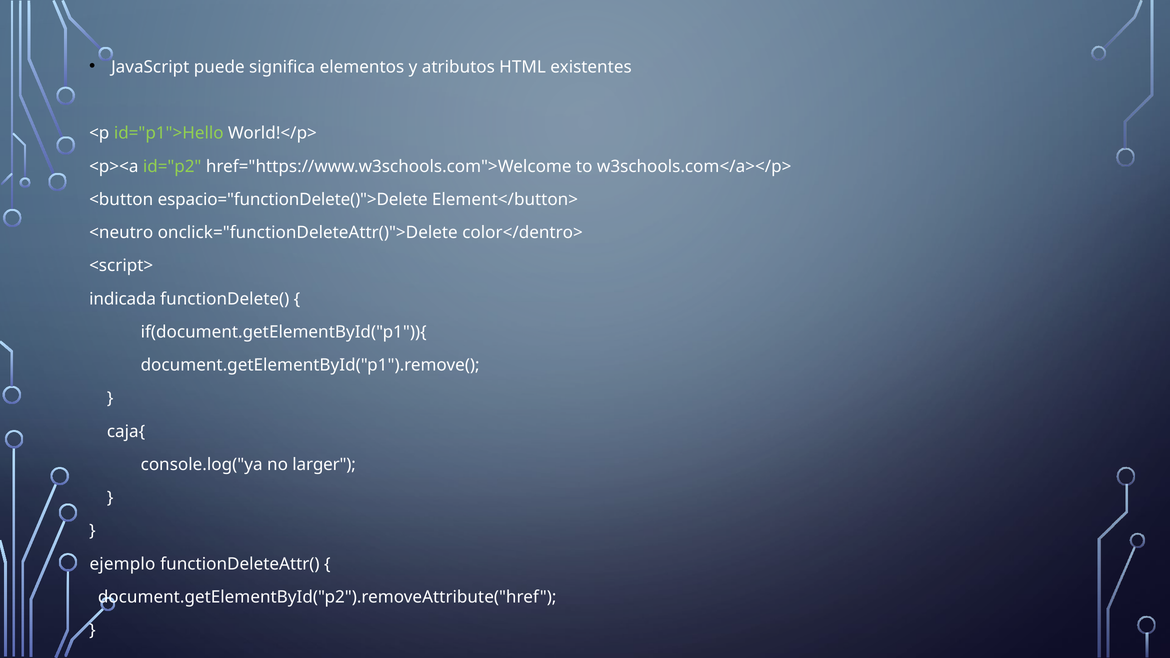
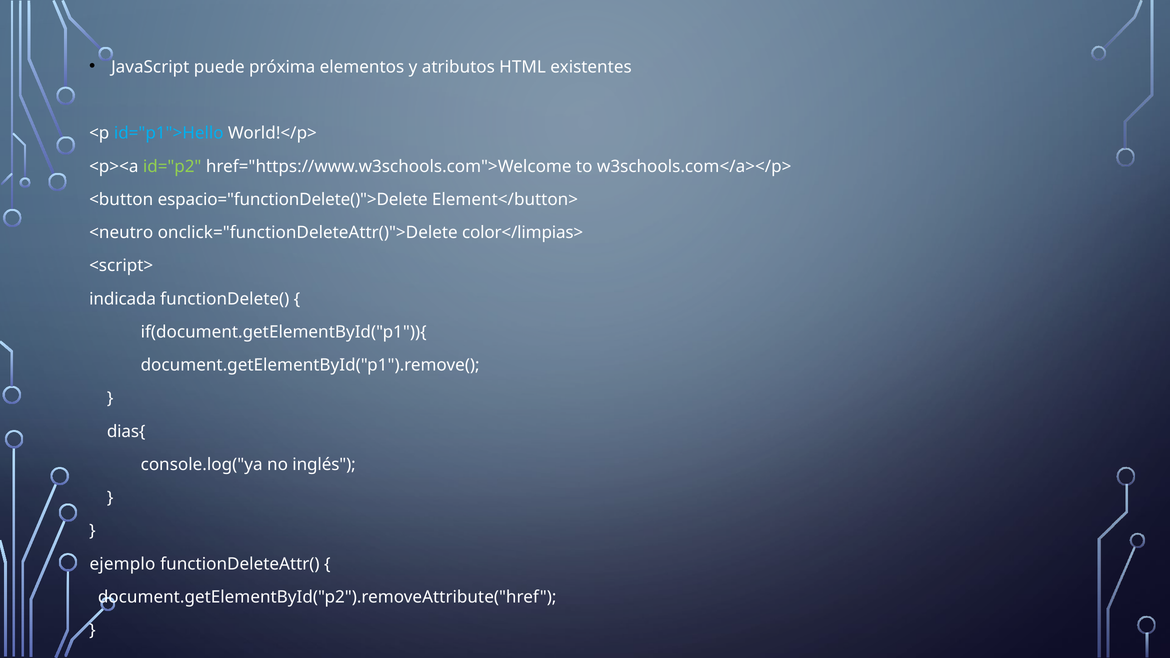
significa: significa -> próxima
id="p1">Hello colour: light green -> light blue
color</dentro>: color</dentro> -> color</limpias>
caja{: caja{ -> dias{
larger: larger -> inglés
